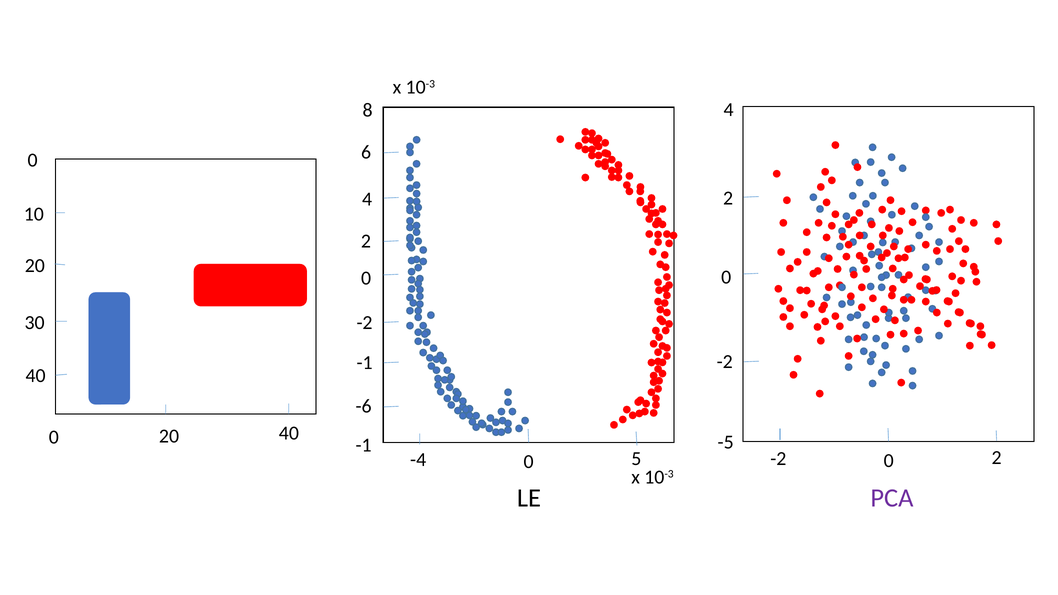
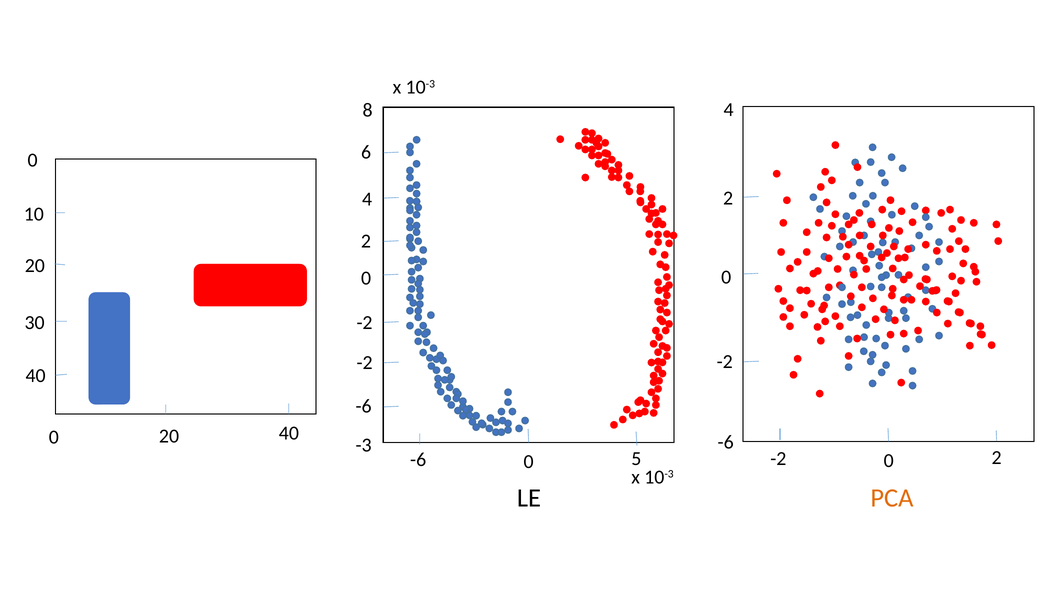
-1 at (365, 363): -1 -> -2
-5 at (726, 442): -5 -> -6
-1 at (364, 445): -1 -> -3
-4 at (418, 460): -4 -> -6
PCA colour: purple -> orange
